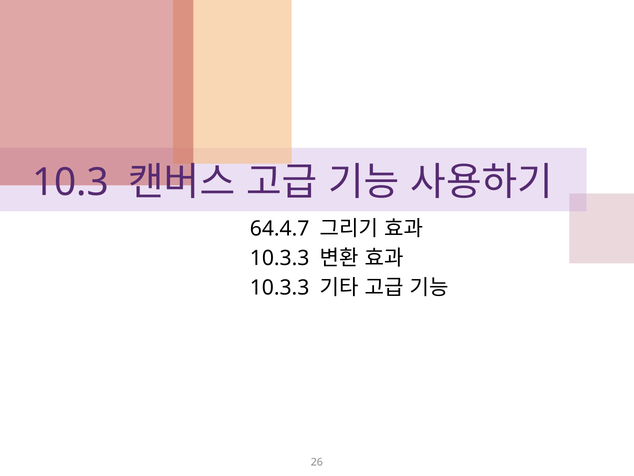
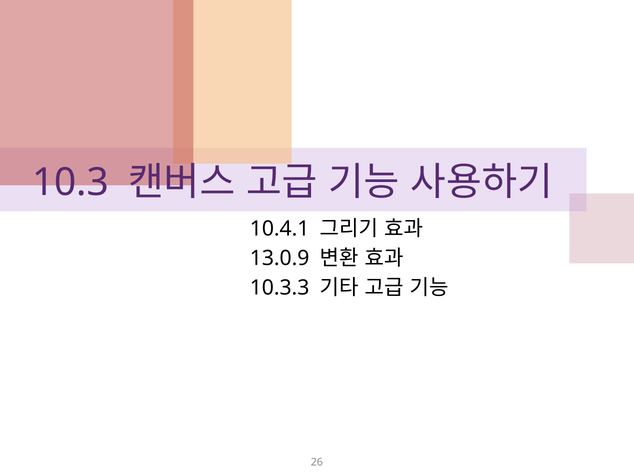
64.4.7: 64.4.7 -> 10.4.1
10.3.3 at (280, 258): 10.3.3 -> 13.0.9
